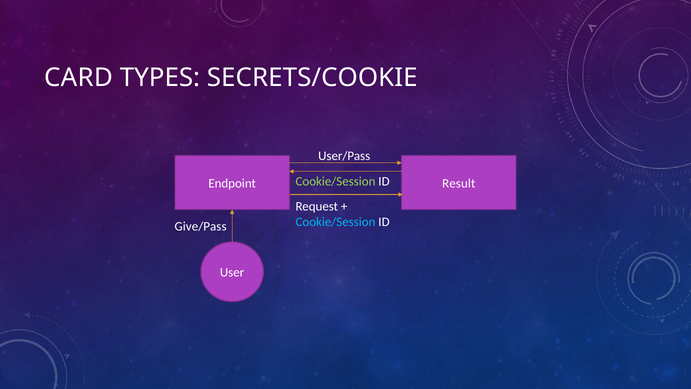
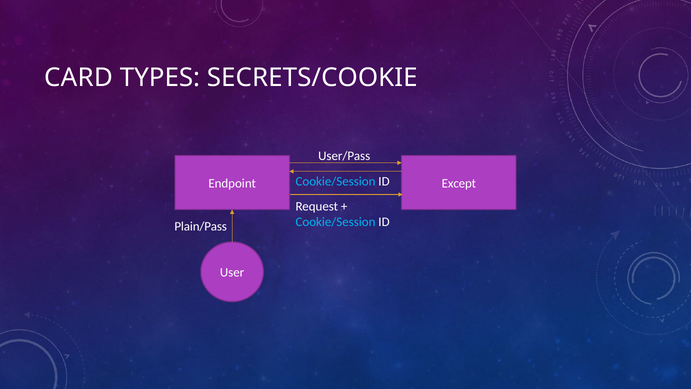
Cookie/Session at (335, 181) colour: light green -> light blue
Result: Result -> Except
Give/Pass: Give/Pass -> Plain/Pass
